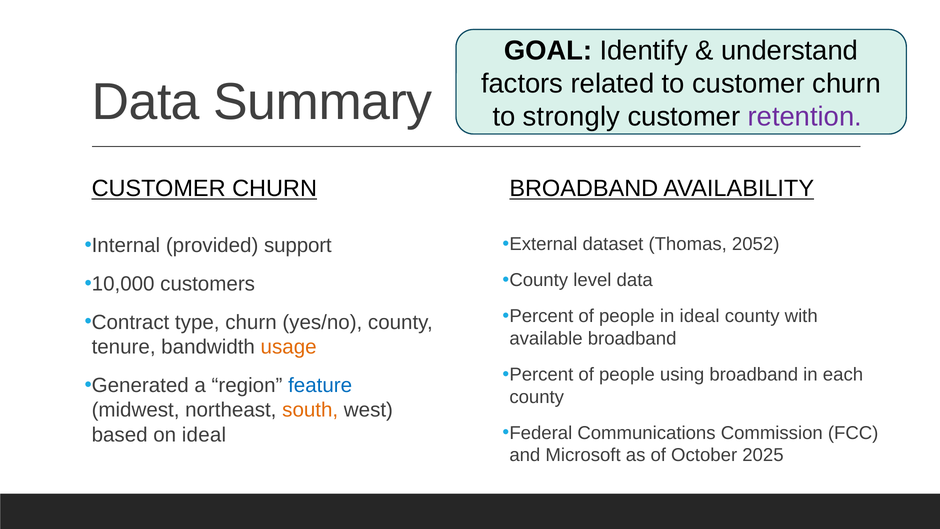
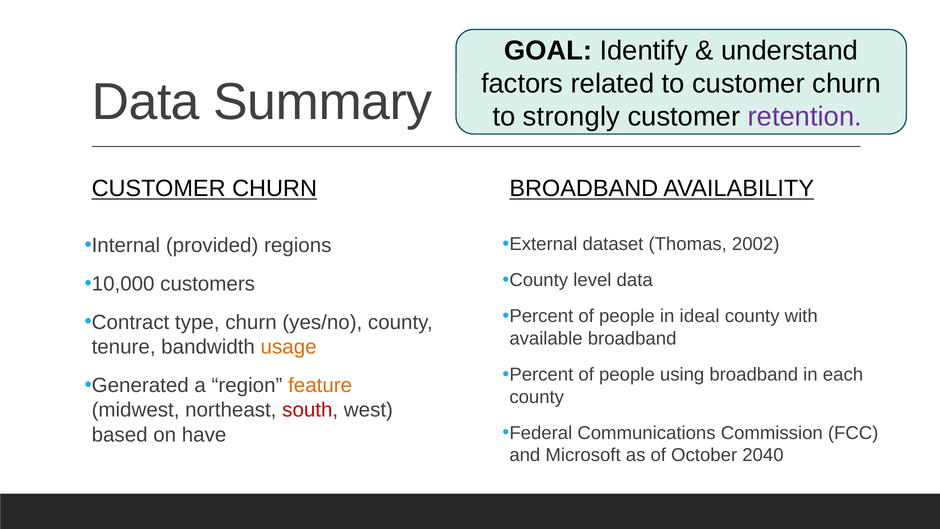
2052: 2052 -> 2002
support: support -> regions
feature colour: blue -> orange
south colour: orange -> red
on ideal: ideal -> have
2025: 2025 -> 2040
